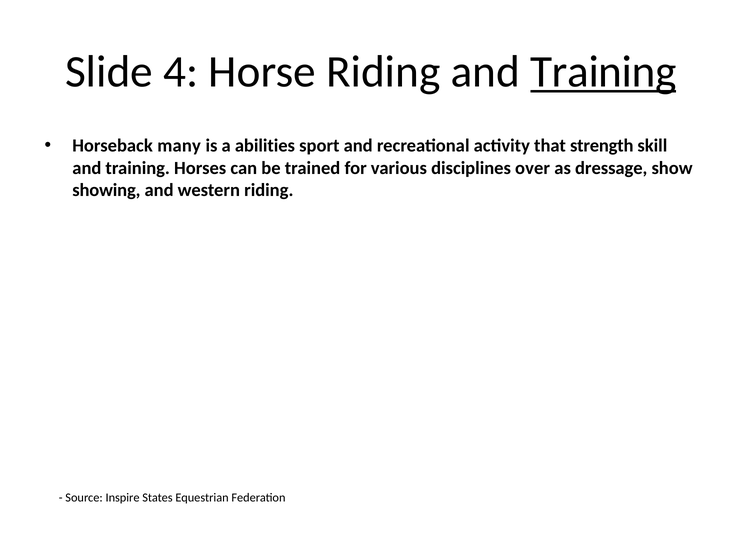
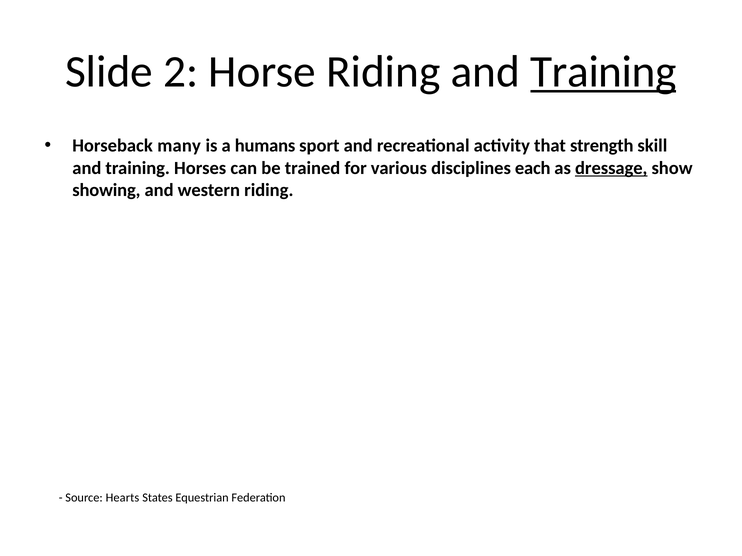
4: 4 -> 2
abilities: abilities -> humans
over: over -> each
dressage underline: none -> present
Inspire: Inspire -> Hearts
